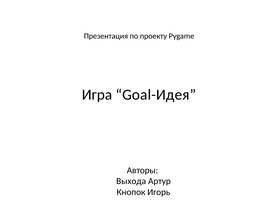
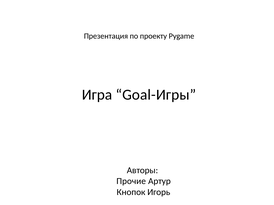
Goal-Идея: Goal-Идея -> Goal-Игры
Выхода: Выхода -> Прочие
